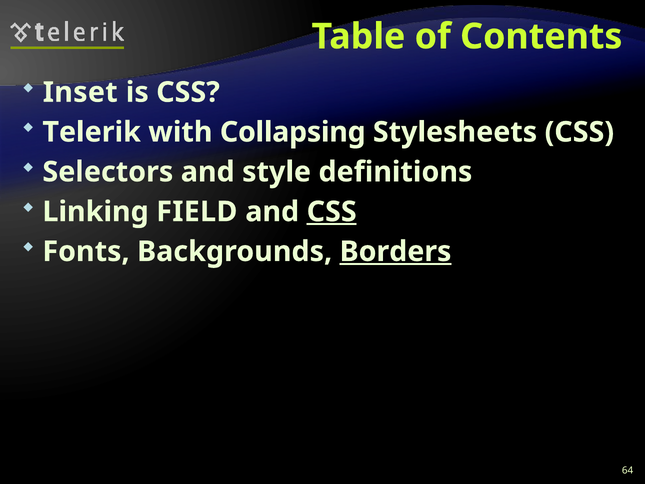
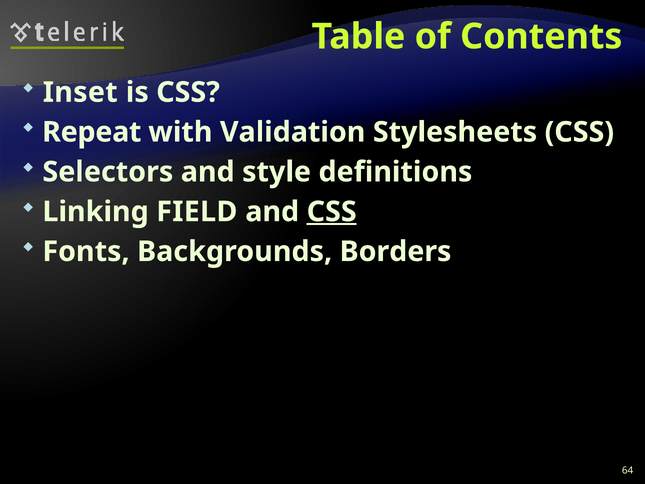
Telerik: Telerik -> Repeat
Collapsing: Collapsing -> Validation
Borders underline: present -> none
